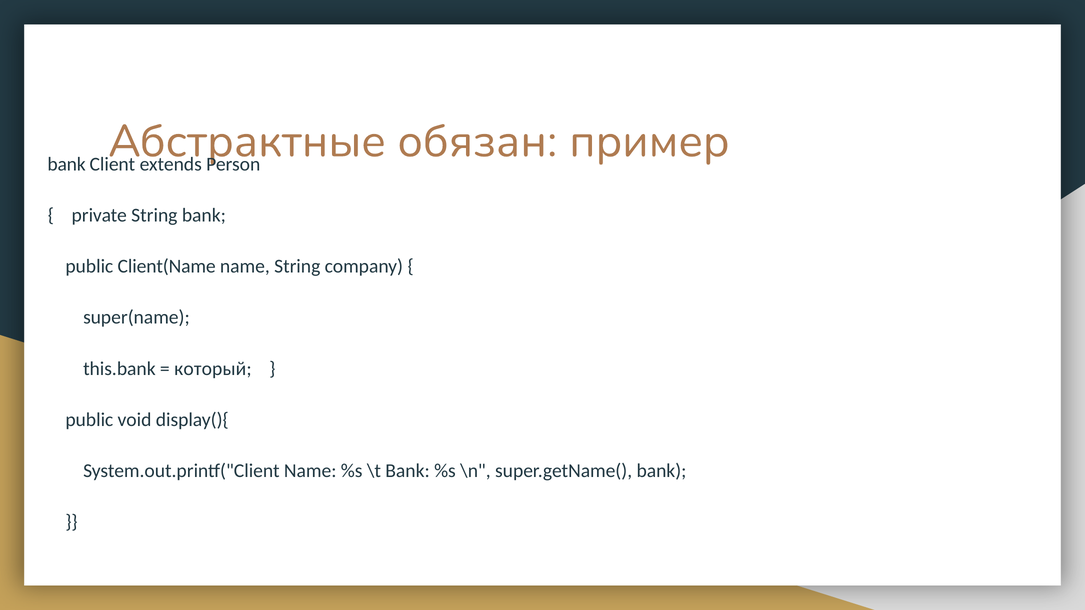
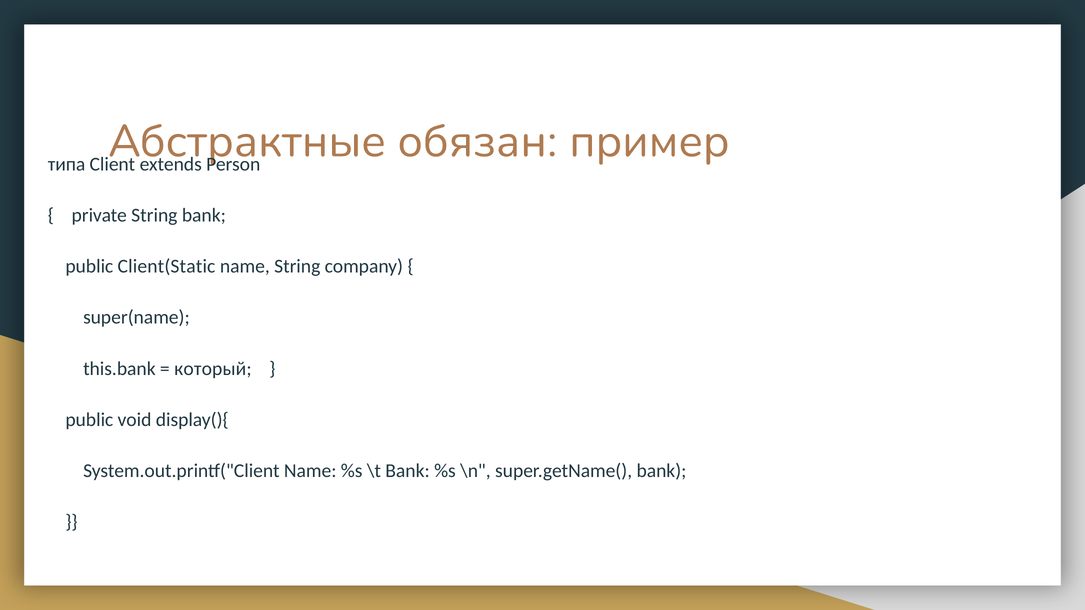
bank at (67, 164): bank -> типа
Client(Name: Client(Name -> Client(Static
